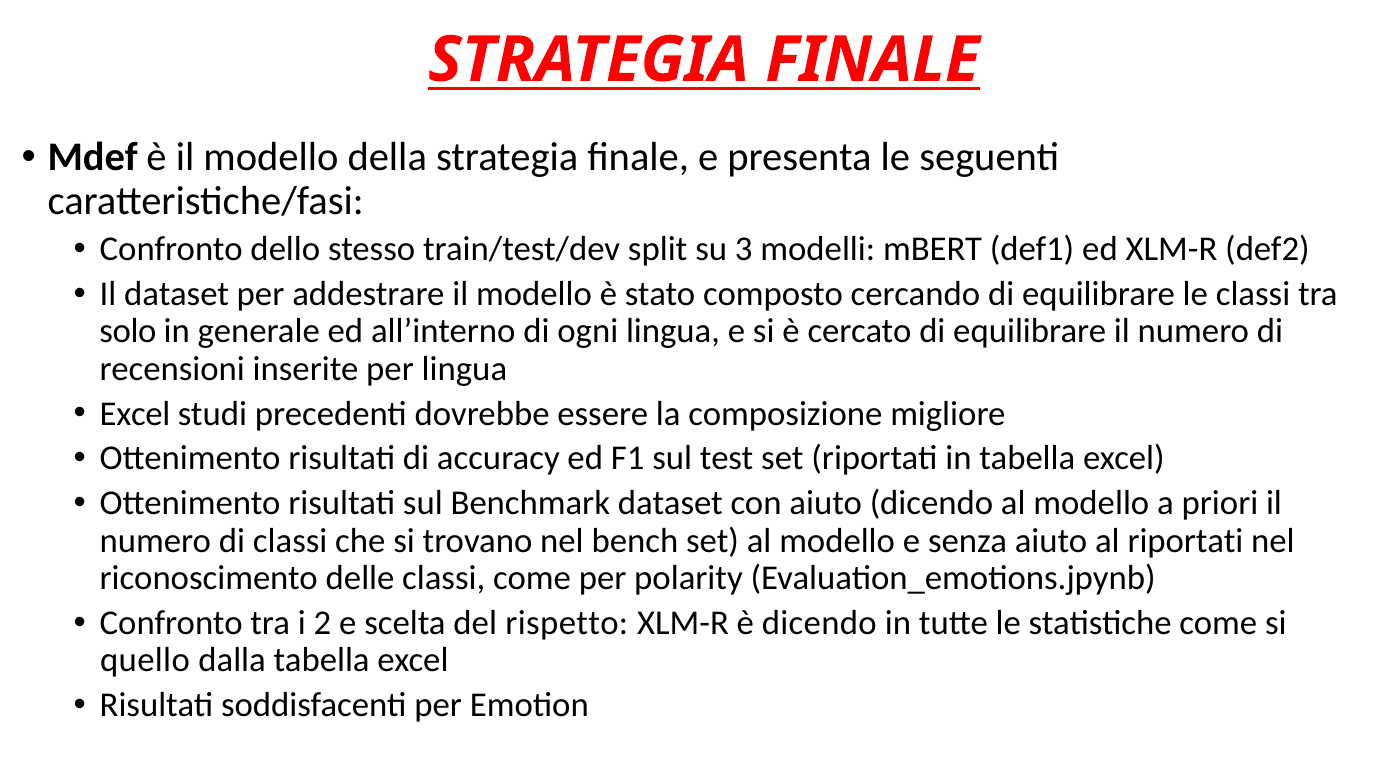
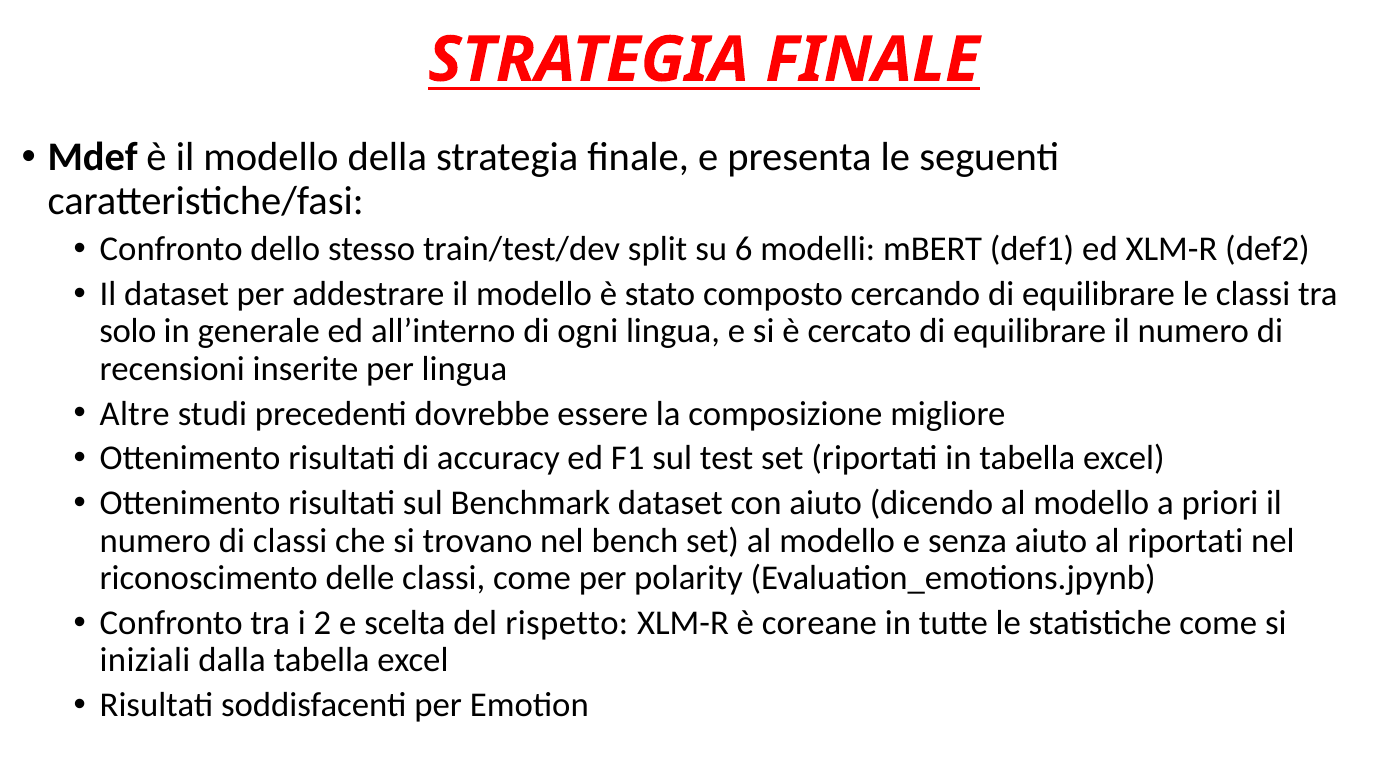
3: 3 -> 6
Excel at (135, 414): Excel -> Altre
è dicendo: dicendo -> coreane
quello: quello -> iniziali
